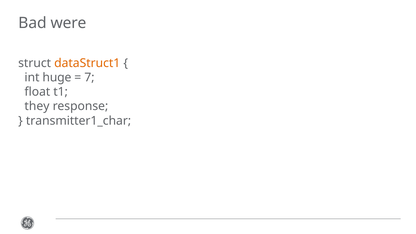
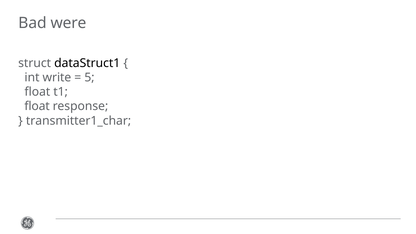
dataStruct1 colour: orange -> black
huge: huge -> write
7: 7 -> 5
they at (37, 106): they -> float
